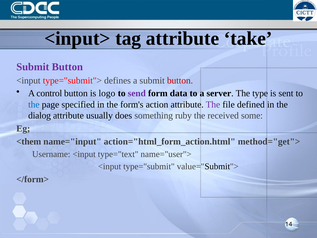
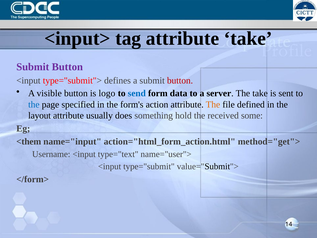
control: control -> visible
send colour: purple -> blue
The type: type -> take
The at (213, 104) colour: purple -> orange
dialog: dialog -> layout
ruby: ruby -> hold
